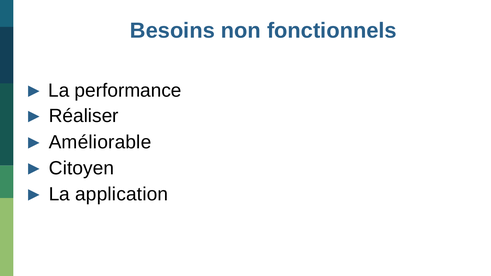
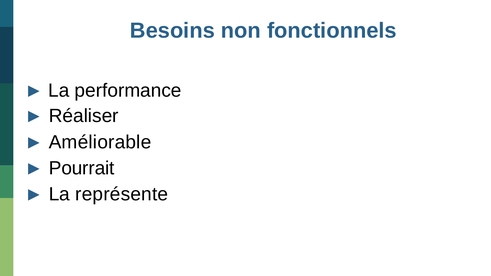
Citoyen: Citoyen -> Pourrait
application: application -> représente
